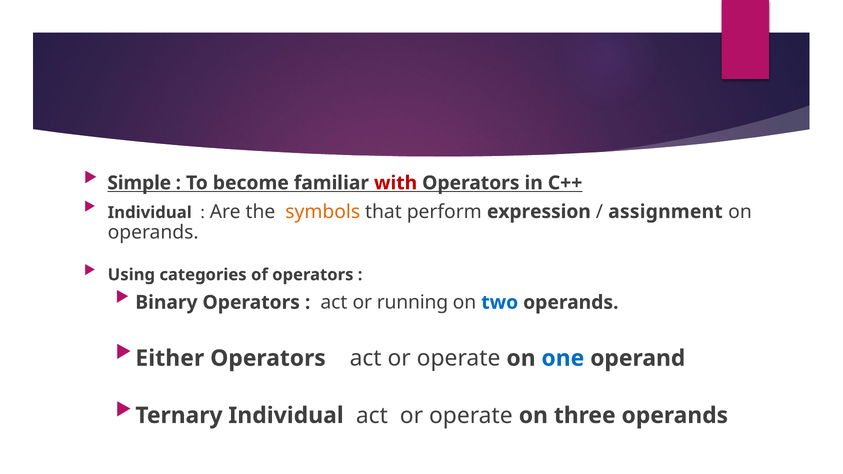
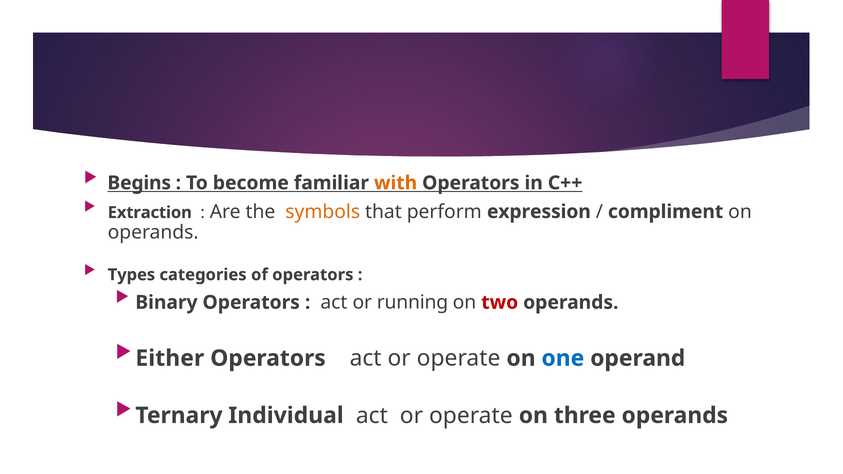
Simple: Simple -> Begins
with colour: red -> orange
Individual at (150, 213): Individual -> Extraction
assignment: assignment -> compliment
Using: Using -> Types
two colour: blue -> red
